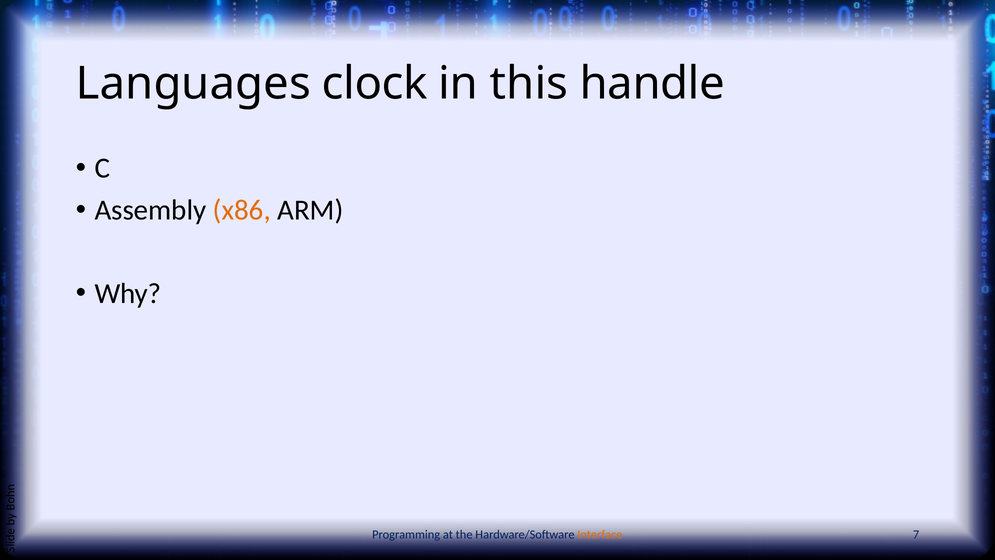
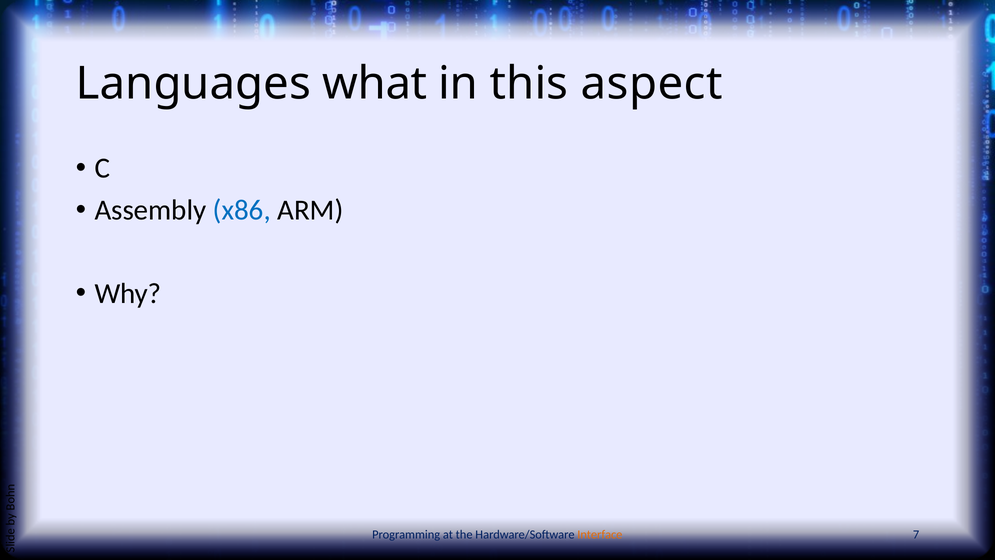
clock: clock -> what
handle: handle -> aspect
x86 colour: orange -> blue
